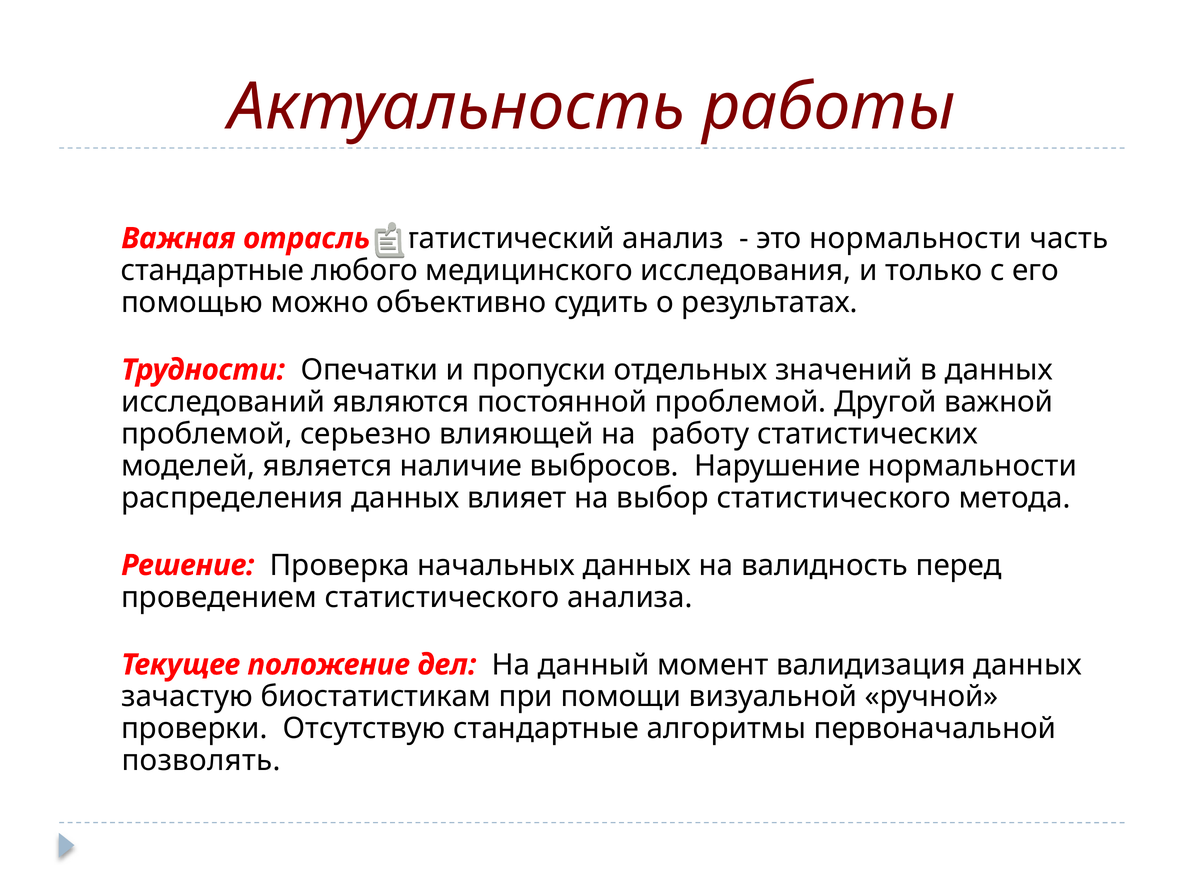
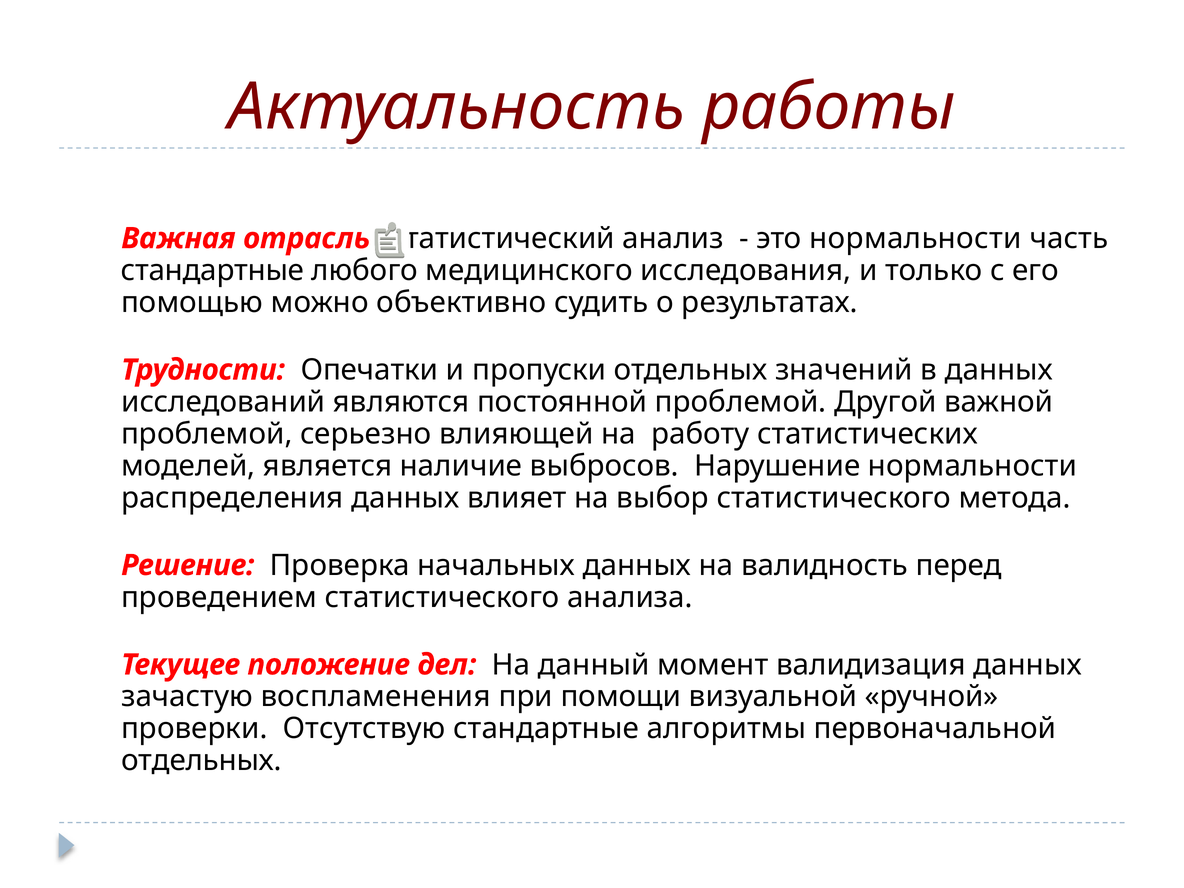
биостатистикам: биостатистикам -> воспламенения
позволять at (201, 761): позволять -> отдельных
